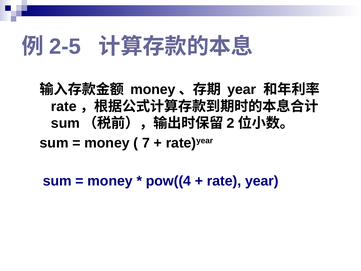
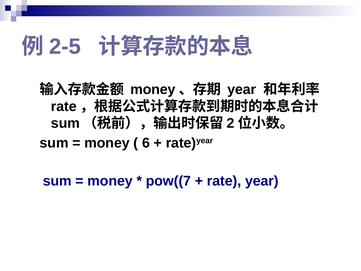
7: 7 -> 6
pow((4: pow((4 -> pow((7
